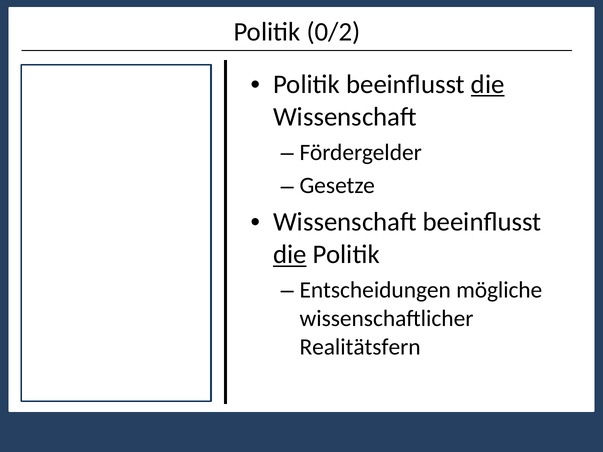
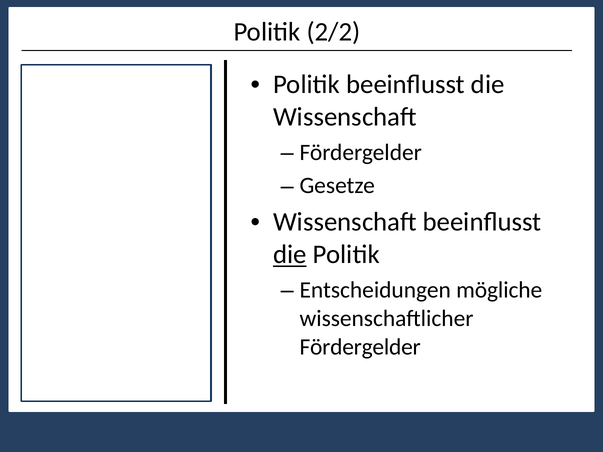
0/2: 0/2 -> 2/2
die at (488, 84) underline: present -> none
Realitätsfern at (360, 347): Realitätsfern -> Fördergelder
